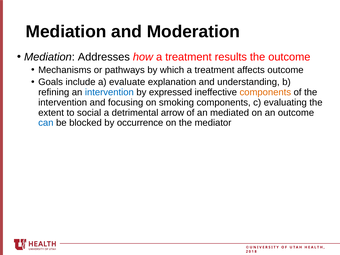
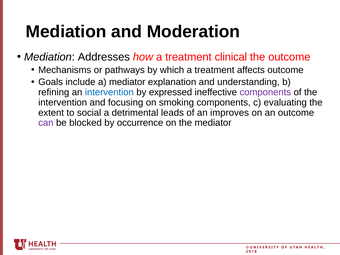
results: results -> clinical
a evaluate: evaluate -> mediator
components at (265, 92) colour: orange -> purple
arrow: arrow -> leads
mediated: mediated -> improves
can colour: blue -> purple
